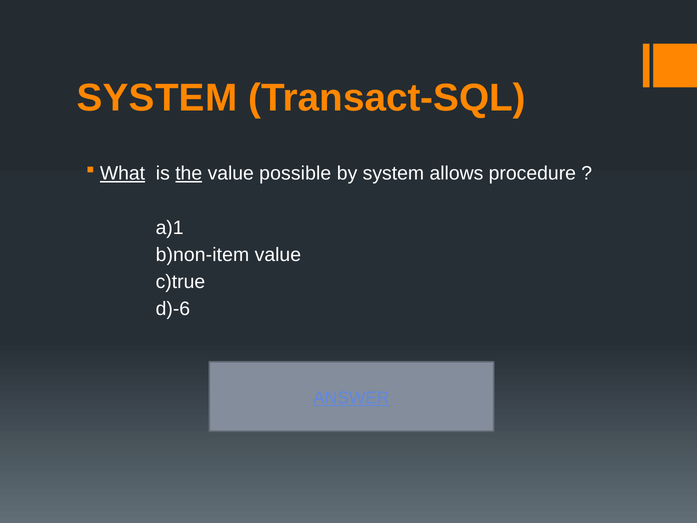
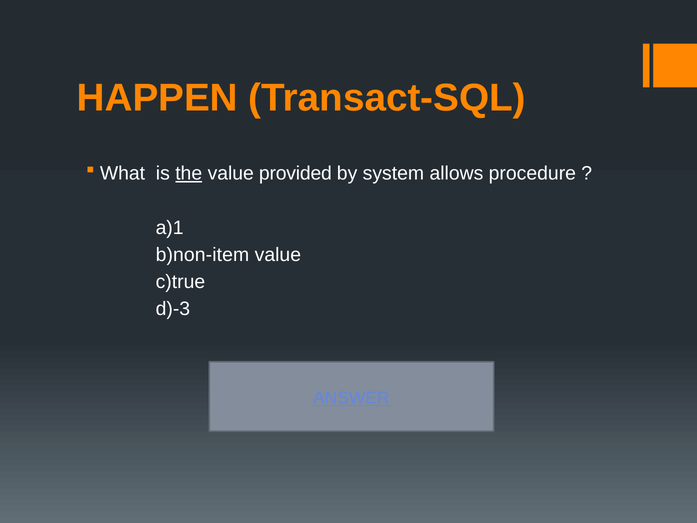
SYSTEM at (157, 98): SYSTEM -> HAPPEN
What underline: present -> none
possible: possible -> provided
d)-6: d)-6 -> d)-3
